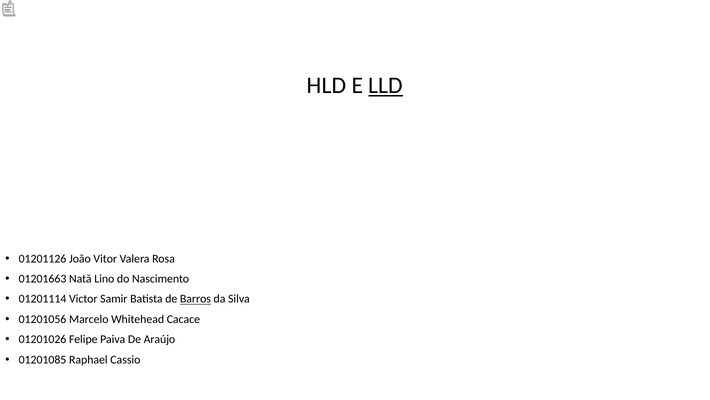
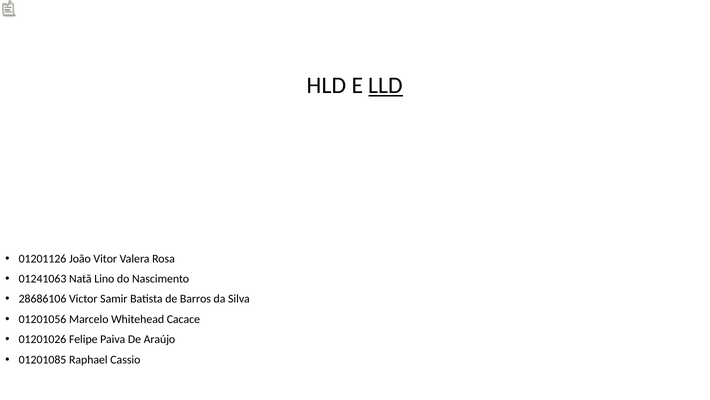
01201663: 01201663 -> 01241063
01201114: 01201114 -> 28686106
Barros underline: present -> none
